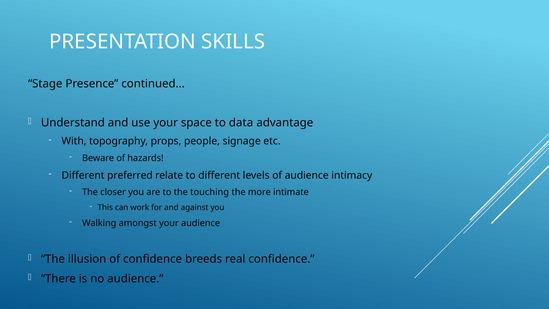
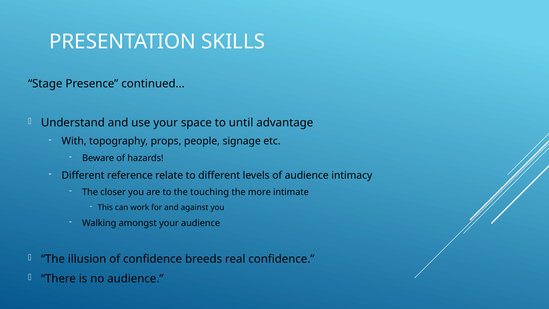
data: data -> until
preferred: preferred -> reference
